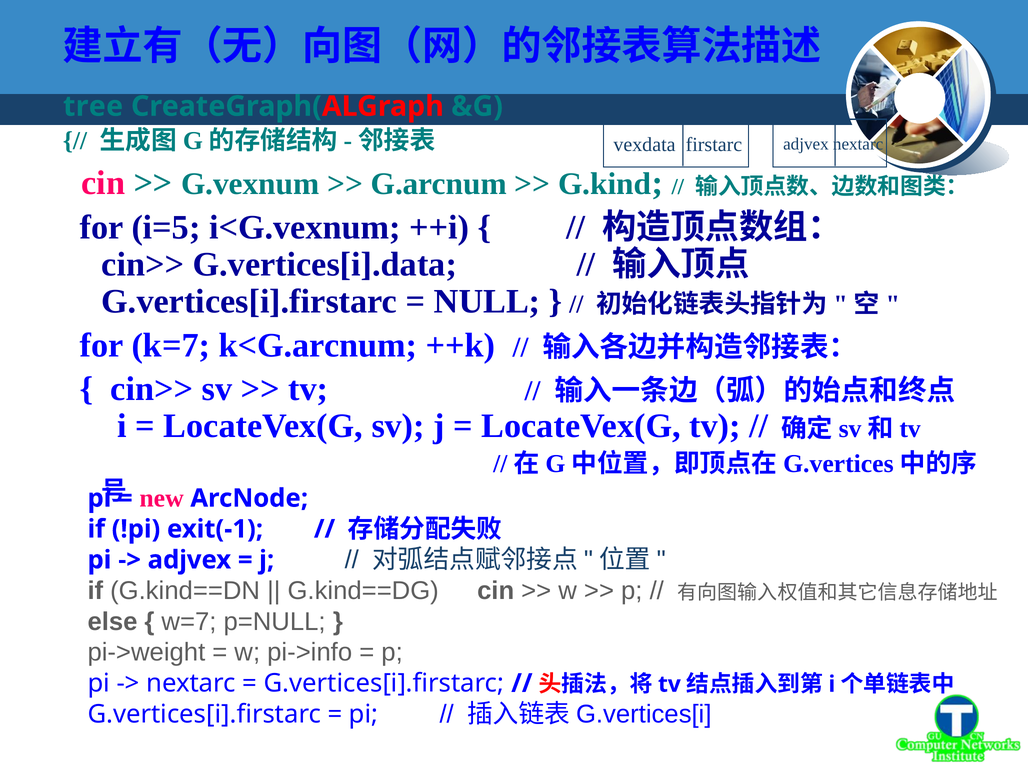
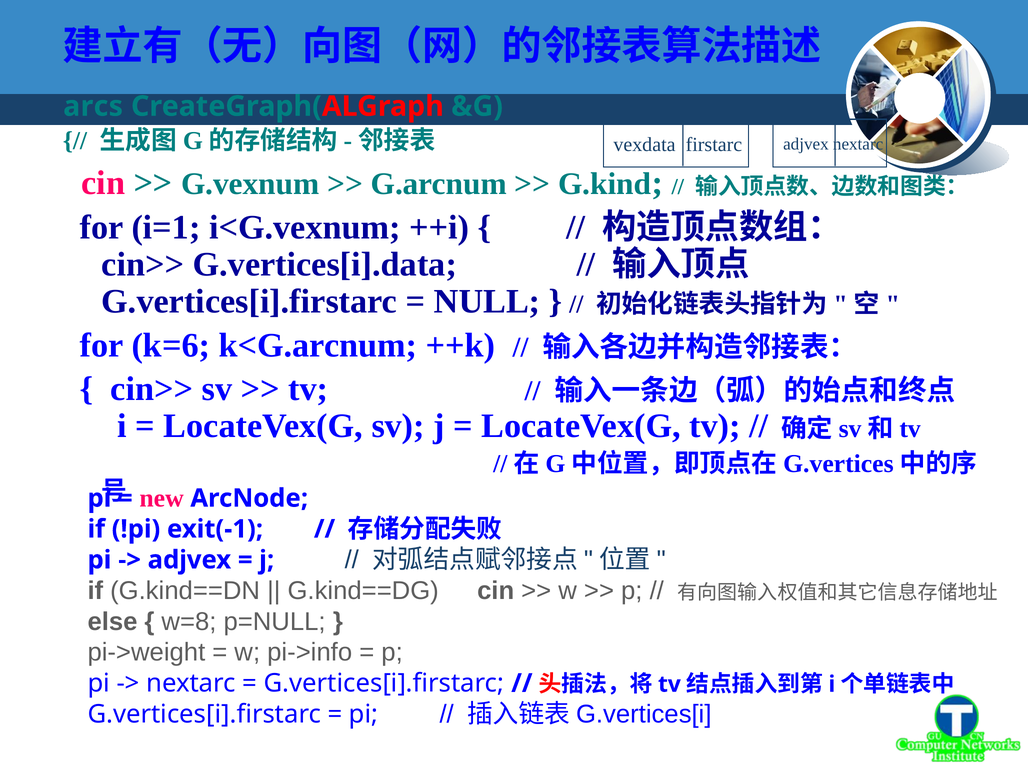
tree: tree -> arcs
i=5: i=5 -> i=1
k=7: k=7 -> k=6
w=7: w=7 -> w=8
